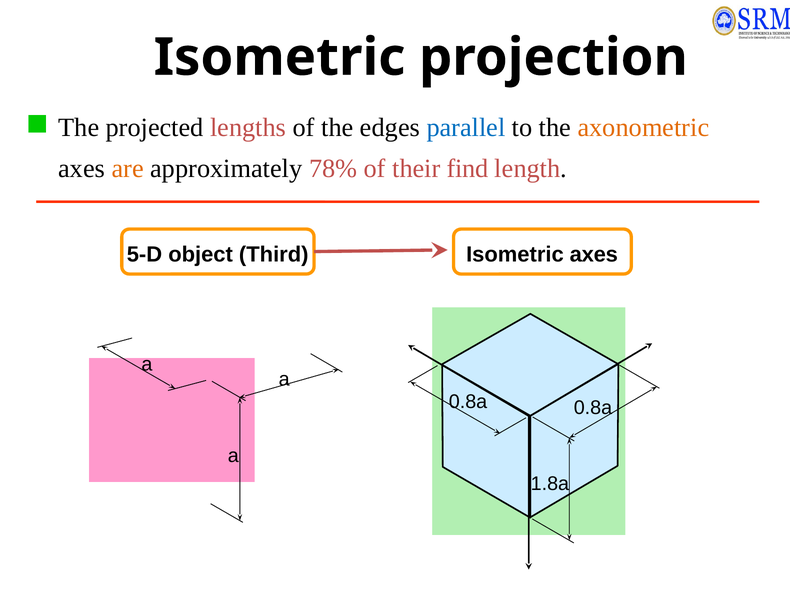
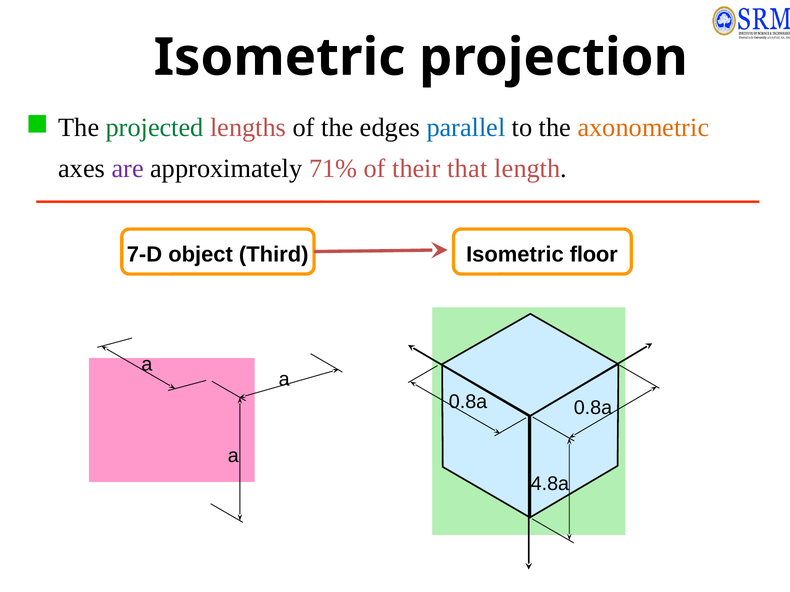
projected colour: black -> green
are colour: orange -> purple
78%: 78% -> 71%
find: find -> that
5-D: 5-D -> 7-D
Isometric axes: axes -> floor
1.8a: 1.8a -> 4.8a
